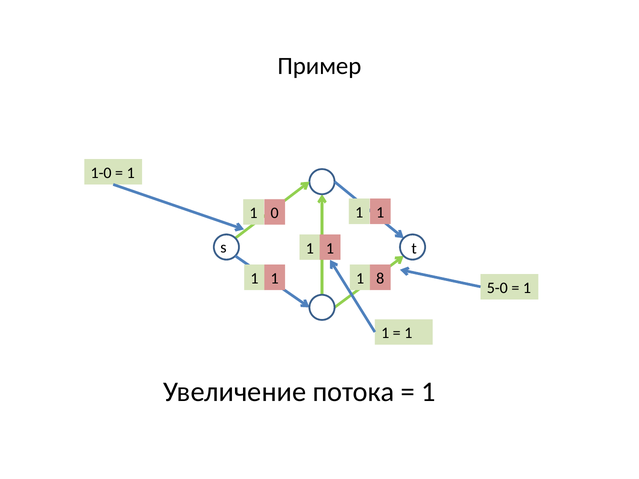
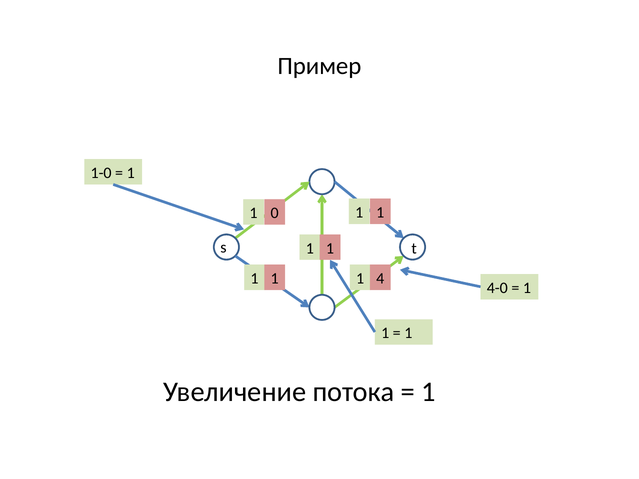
8: 8 -> 4
5-0: 5-0 -> 4-0
